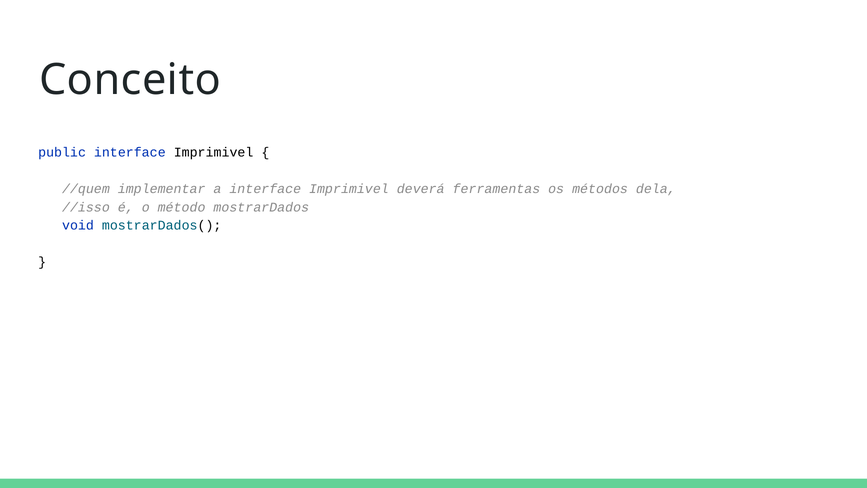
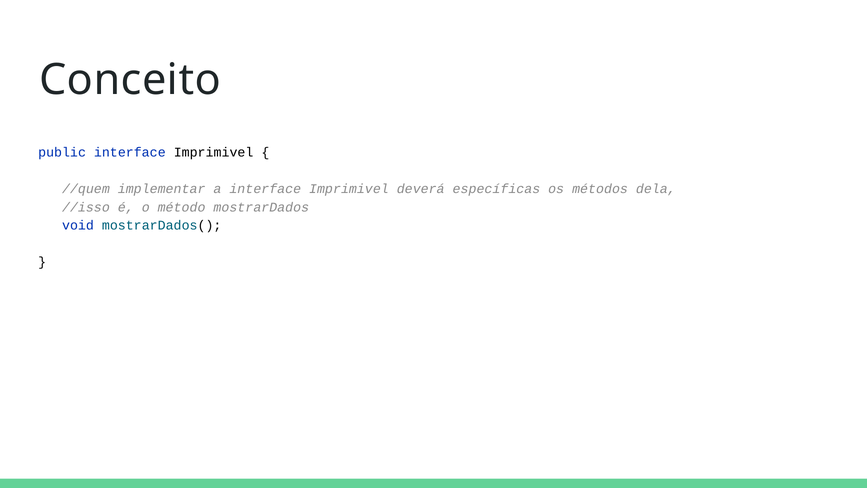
ferramentas: ferramentas -> específicas
